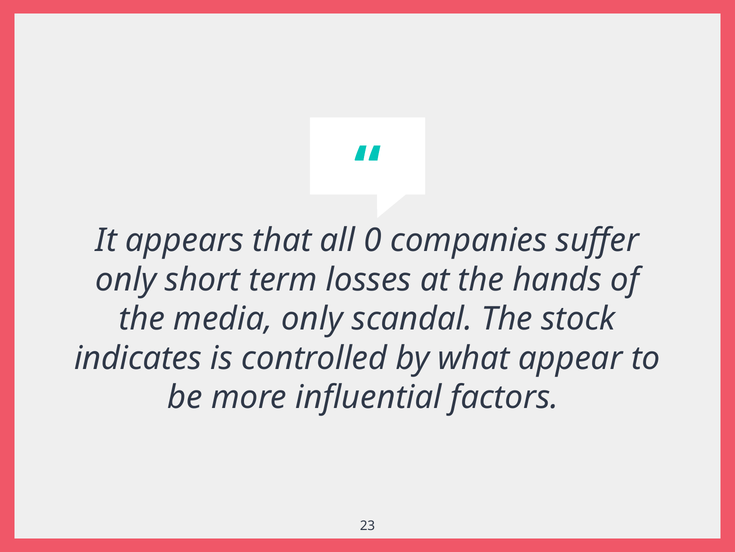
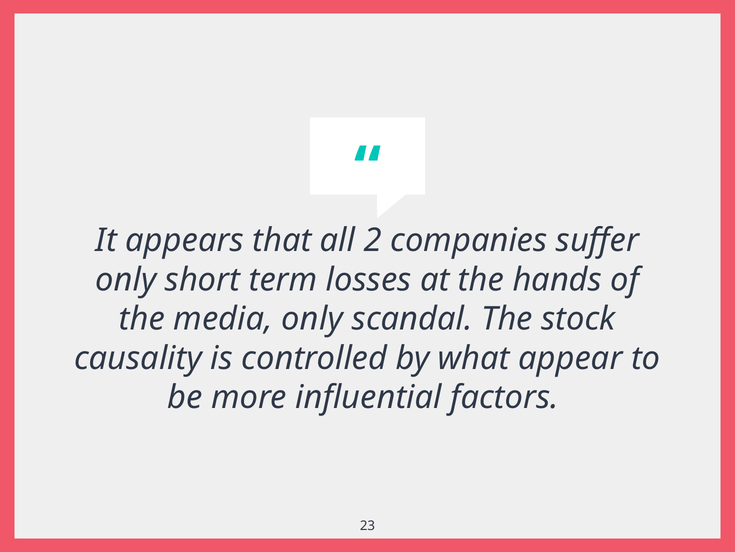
0: 0 -> 2
indicates: indicates -> causality
